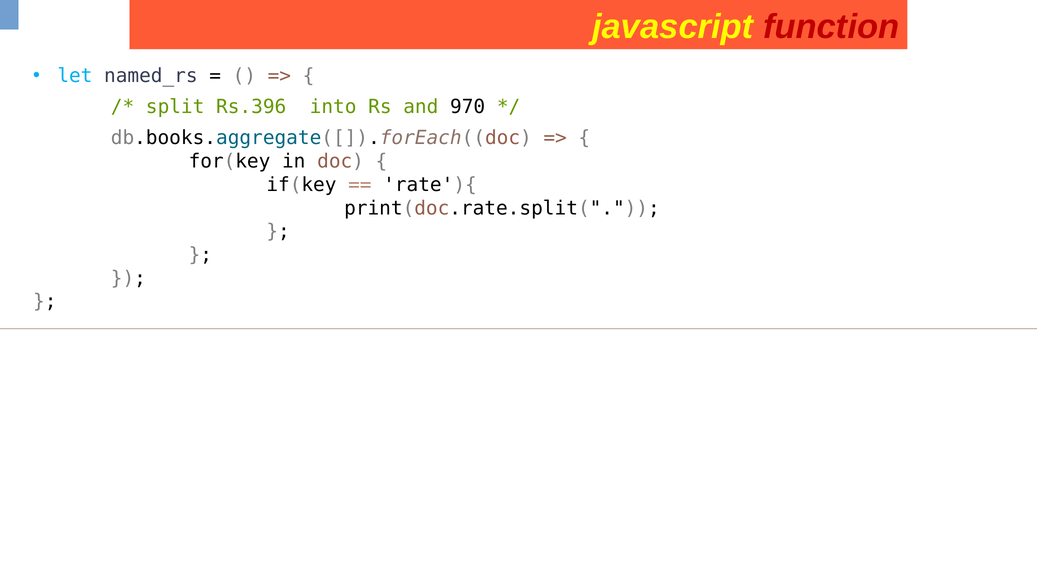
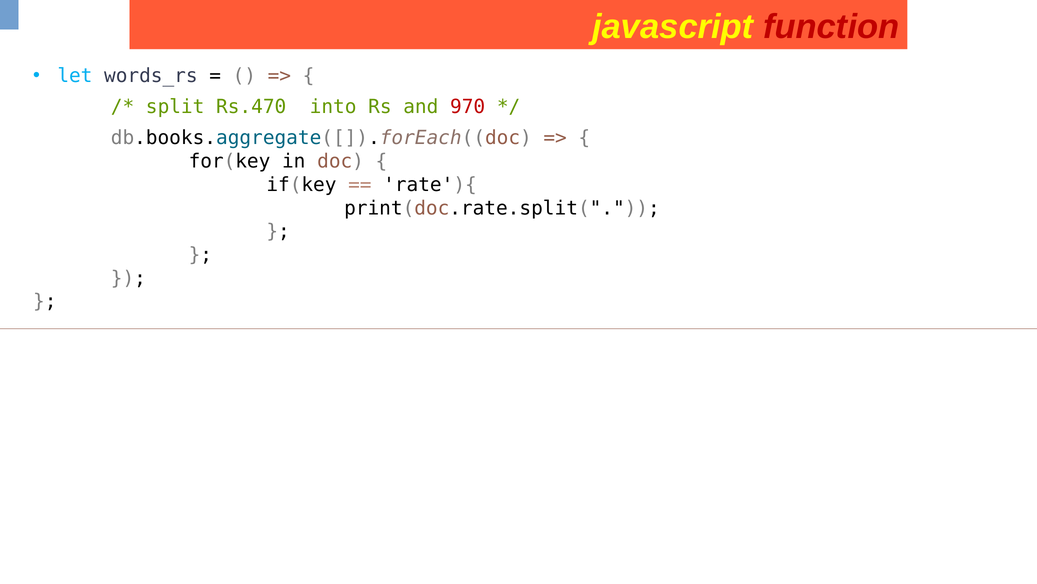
named_rs: named_rs -> words_rs
Rs.396: Rs.396 -> Rs.470
970 colour: black -> red
